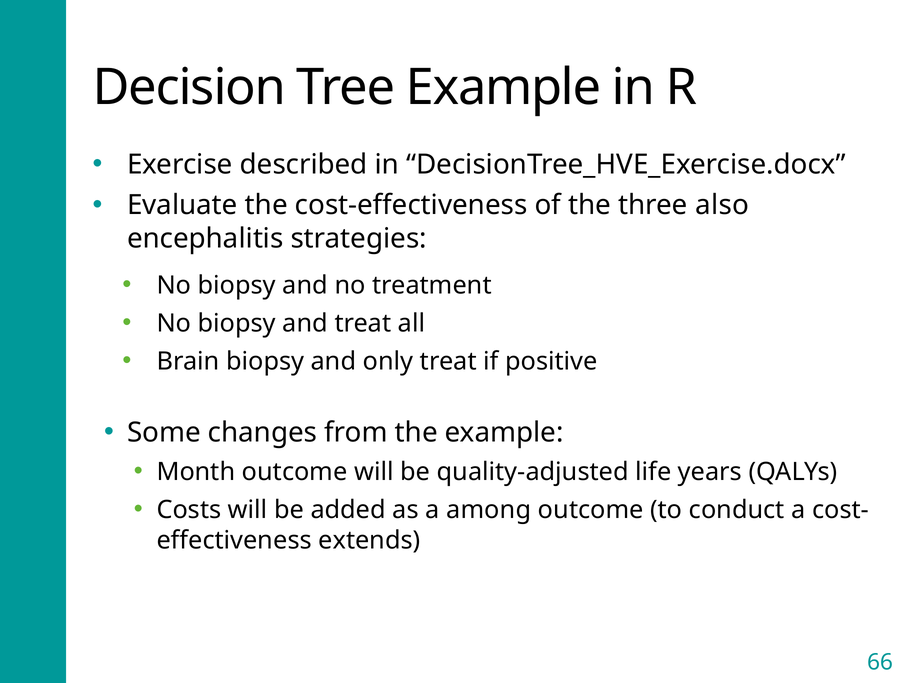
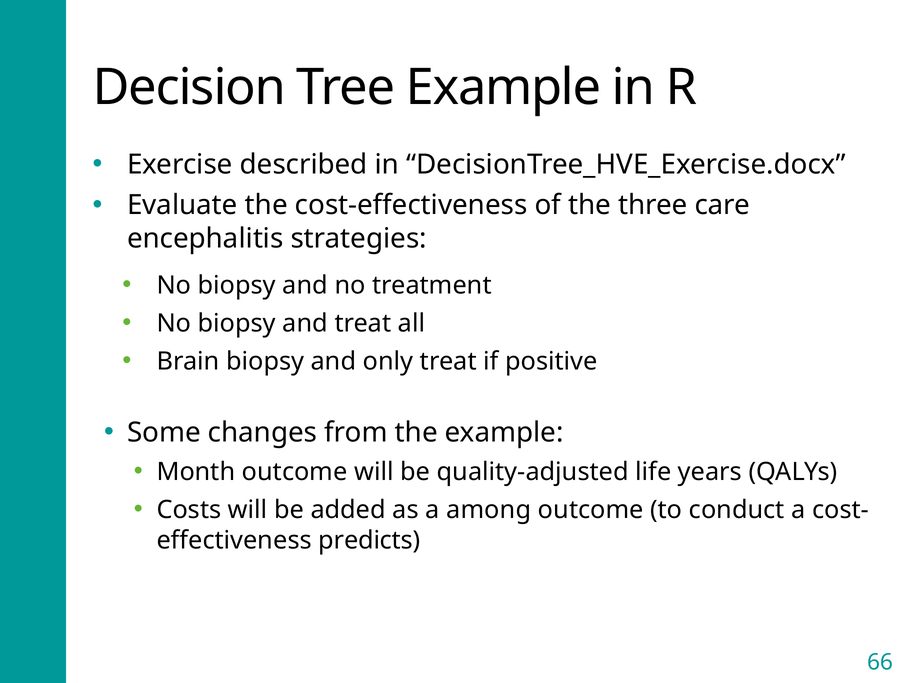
also: also -> care
extends: extends -> predicts
